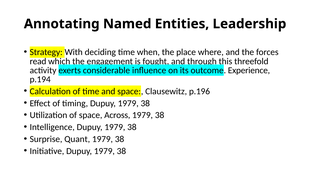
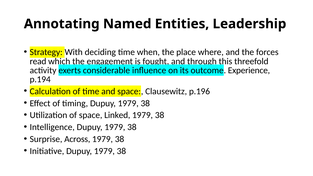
Across: Across -> Linked
Quant: Quant -> Across
